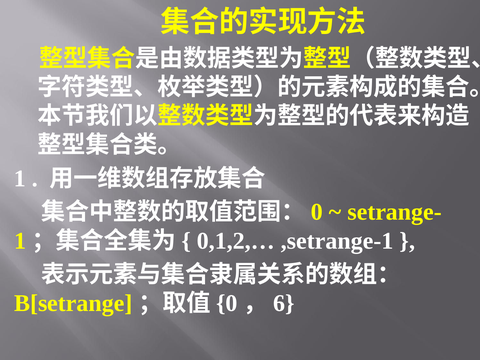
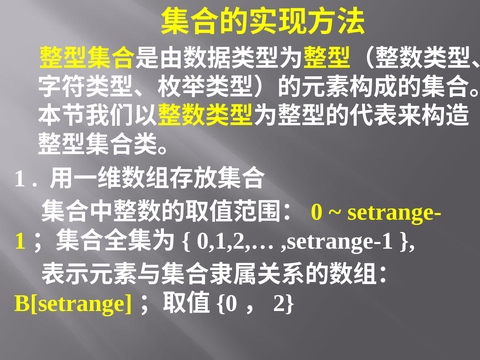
6: 6 -> 2
